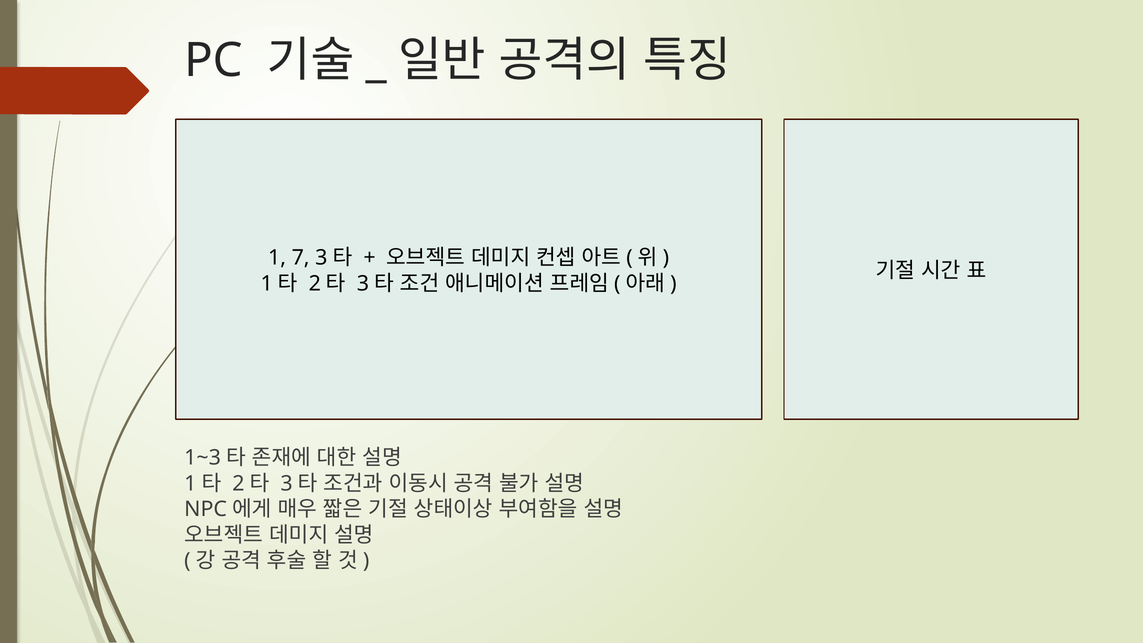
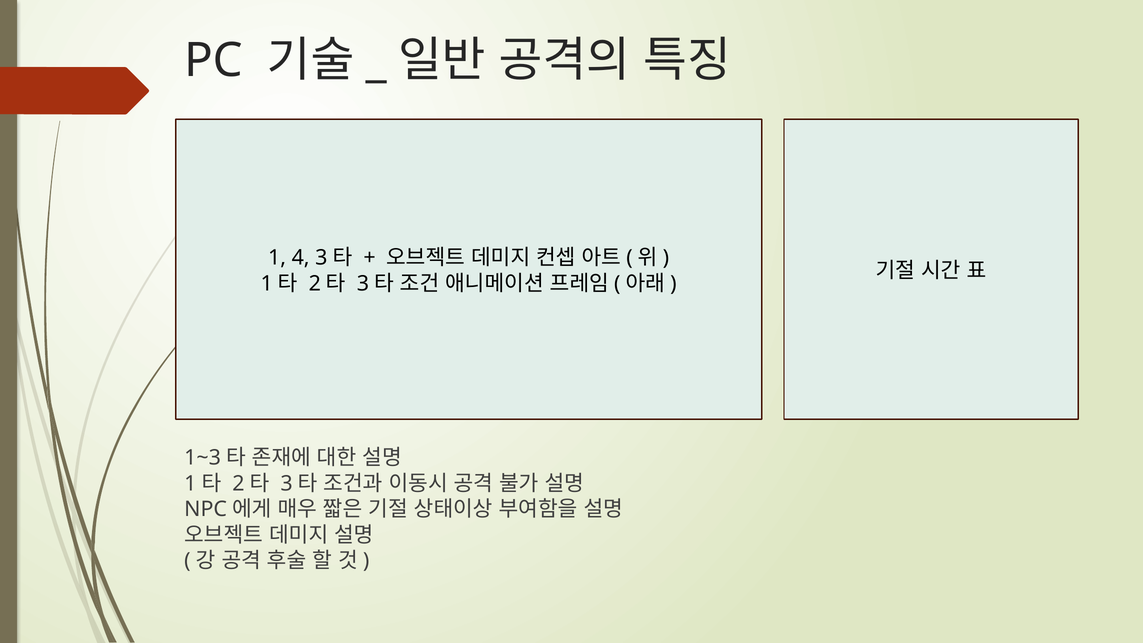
7: 7 -> 4
